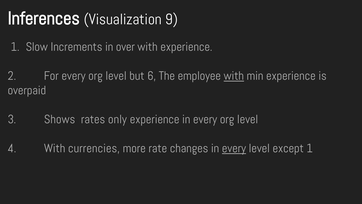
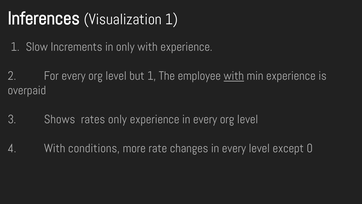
Visualization 9: 9 -> 1
in over: over -> only
but 6: 6 -> 1
currencies: currencies -> conditions
every at (234, 148) underline: present -> none
except 1: 1 -> 0
